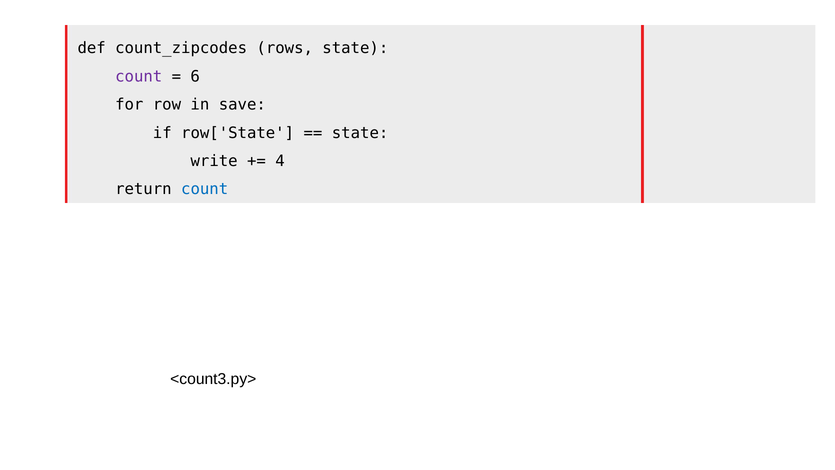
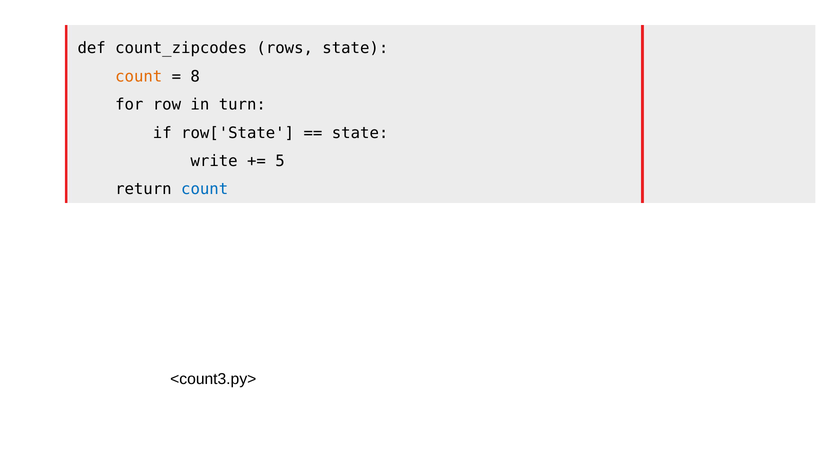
count at (139, 76) colour: purple -> orange
6: 6 -> 8
save: save -> turn
4: 4 -> 5
